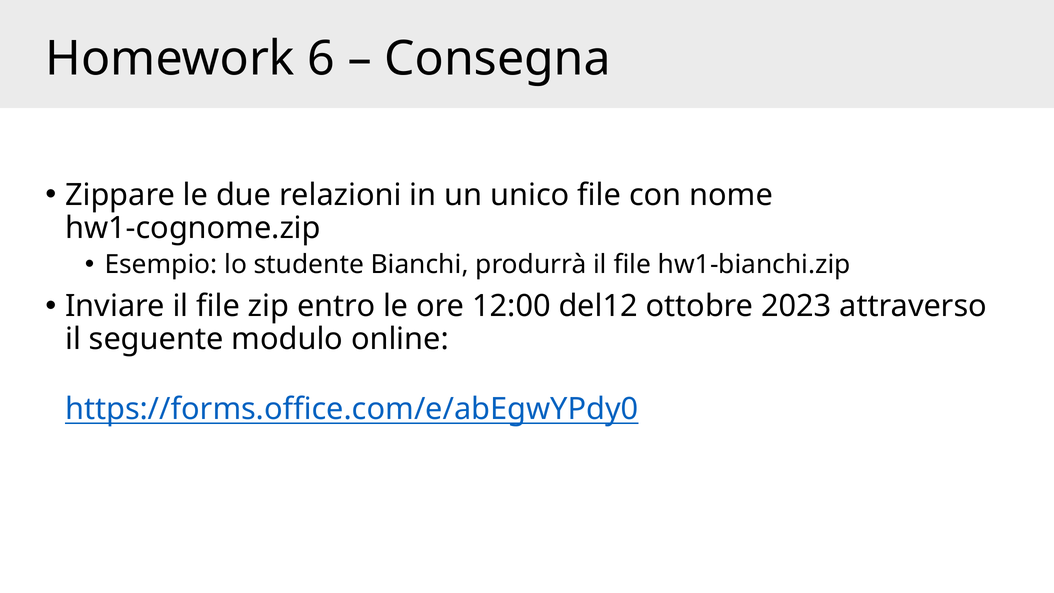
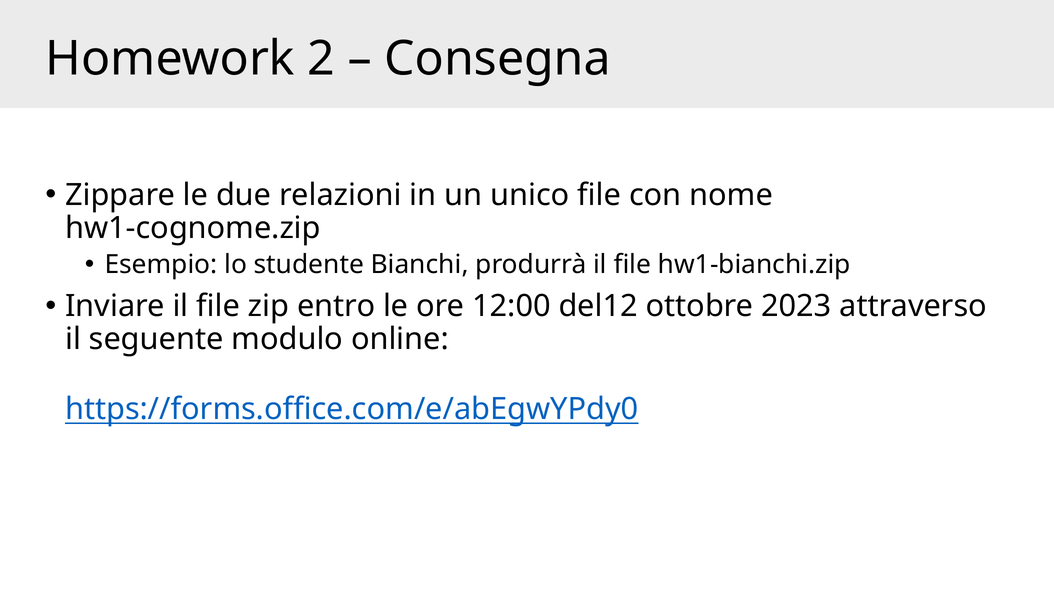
6: 6 -> 2
